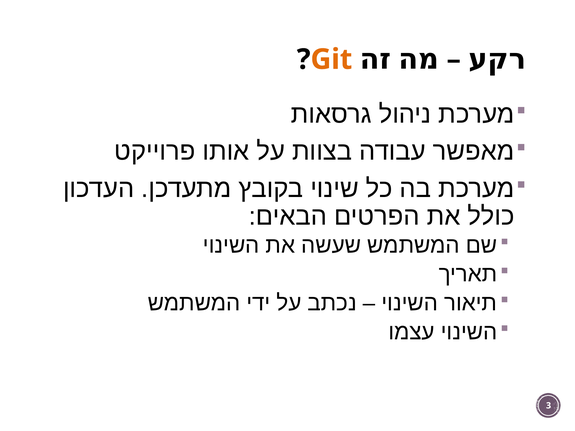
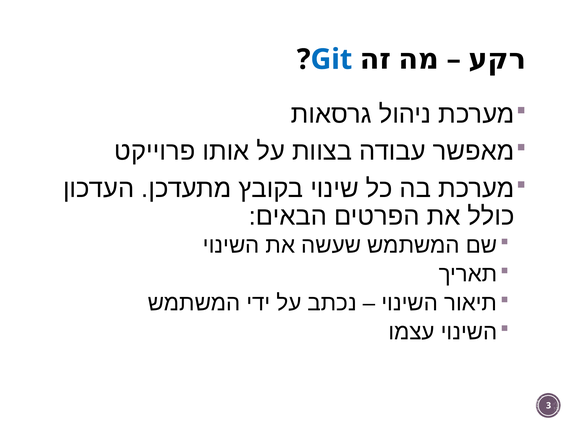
Git colour: orange -> blue
